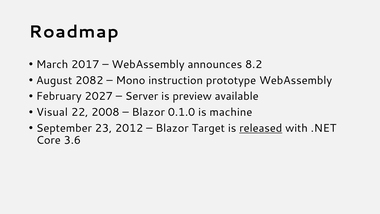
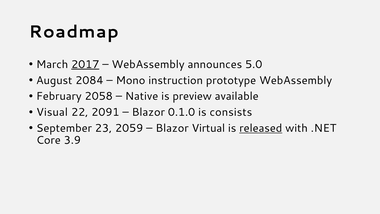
2017 underline: none -> present
8.2: 8.2 -> 5.0
2082: 2082 -> 2084
2027: 2027 -> 2058
Server: Server -> Native
2008: 2008 -> 2091
machine: machine -> consists
2012: 2012 -> 2059
Target: Target -> Virtual
3.6: 3.6 -> 3.9
